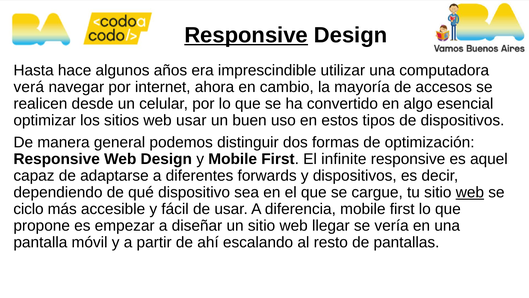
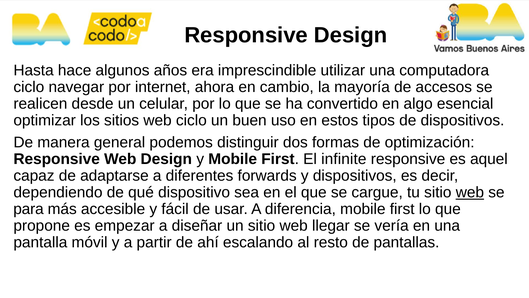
Responsive at (246, 35) underline: present -> none
verá at (29, 87): verá -> ciclo
web usar: usar -> ciclo
ciclo: ciclo -> para
